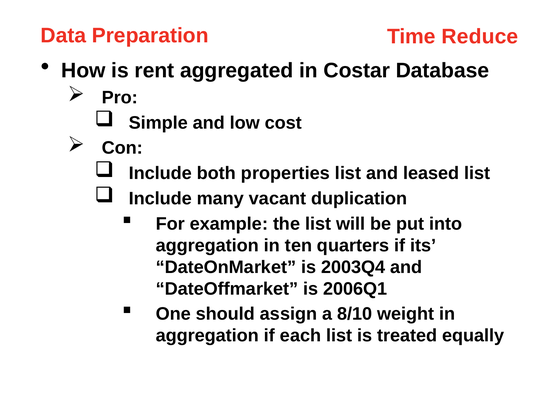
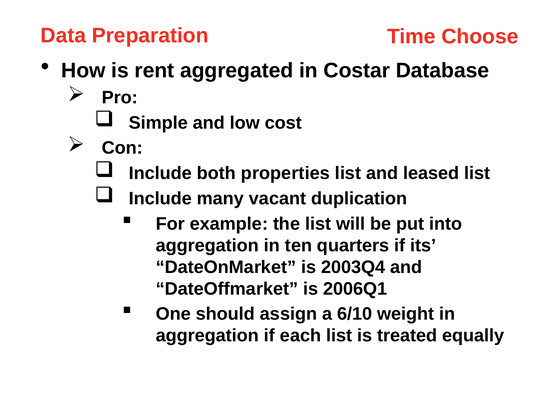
Reduce: Reduce -> Choose
8/10: 8/10 -> 6/10
